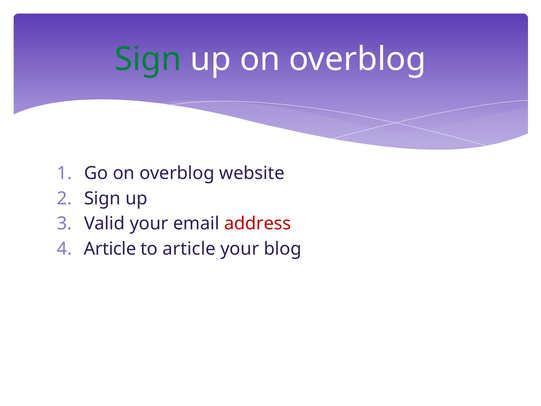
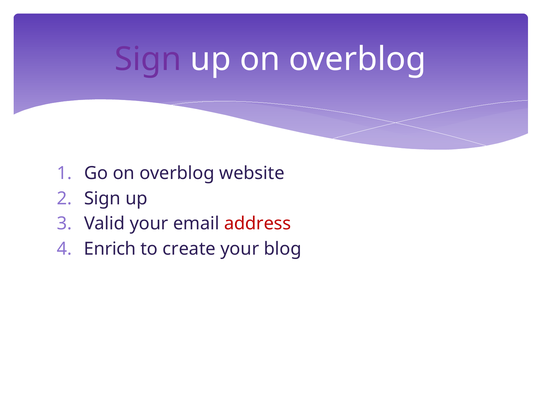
Sign at (148, 59) colour: green -> purple
Article at (110, 249): Article -> Enrich
to article: article -> create
